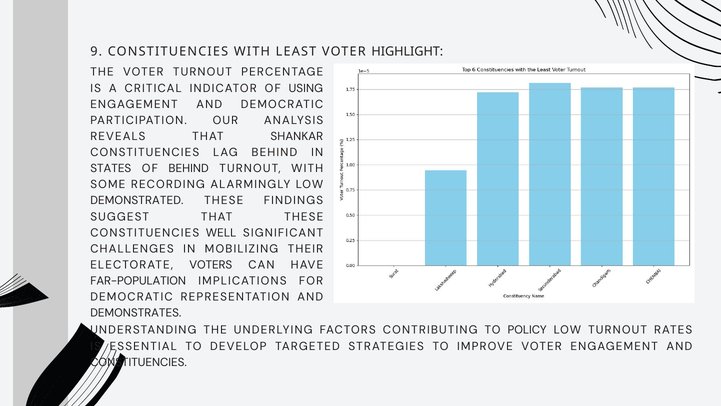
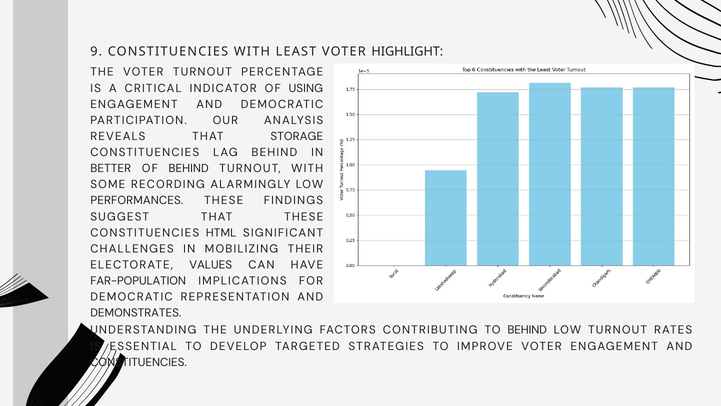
SHANKAR: SHANKAR -> STORAGE
STATES: STATES -> BETTER
DEMONSTRATED: DEMONSTRATED -> PERFORMANCES
WELL: WELL -> HTML
VOTERS: VOTERS -> VALUES
TO POLICY: POLICY -> BEHIND
